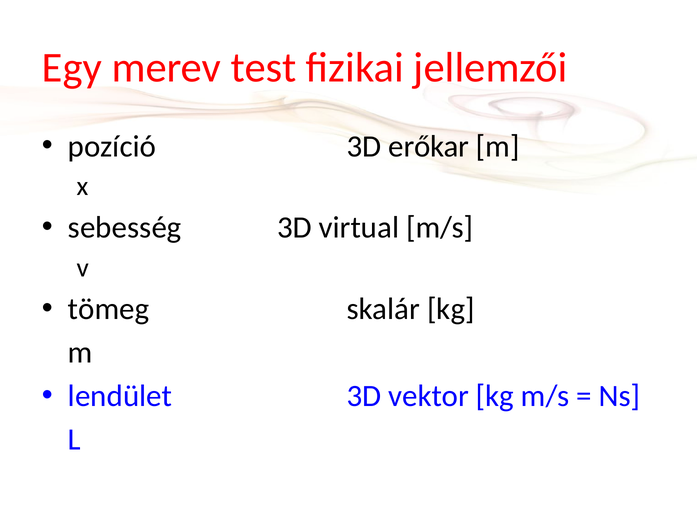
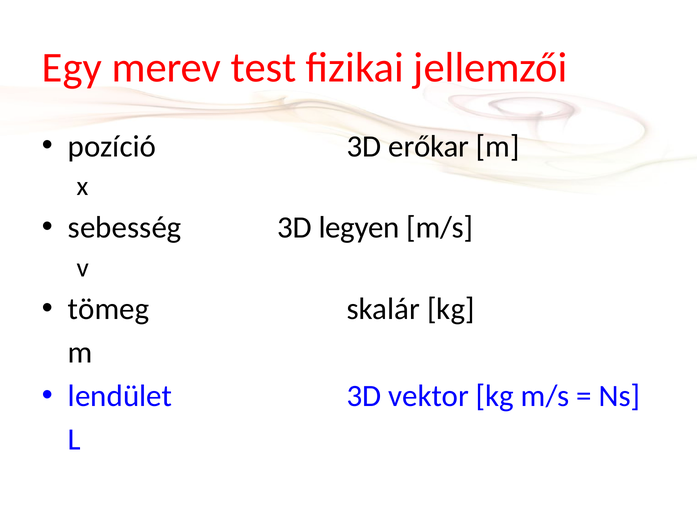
virtual: virtual -> legyen
